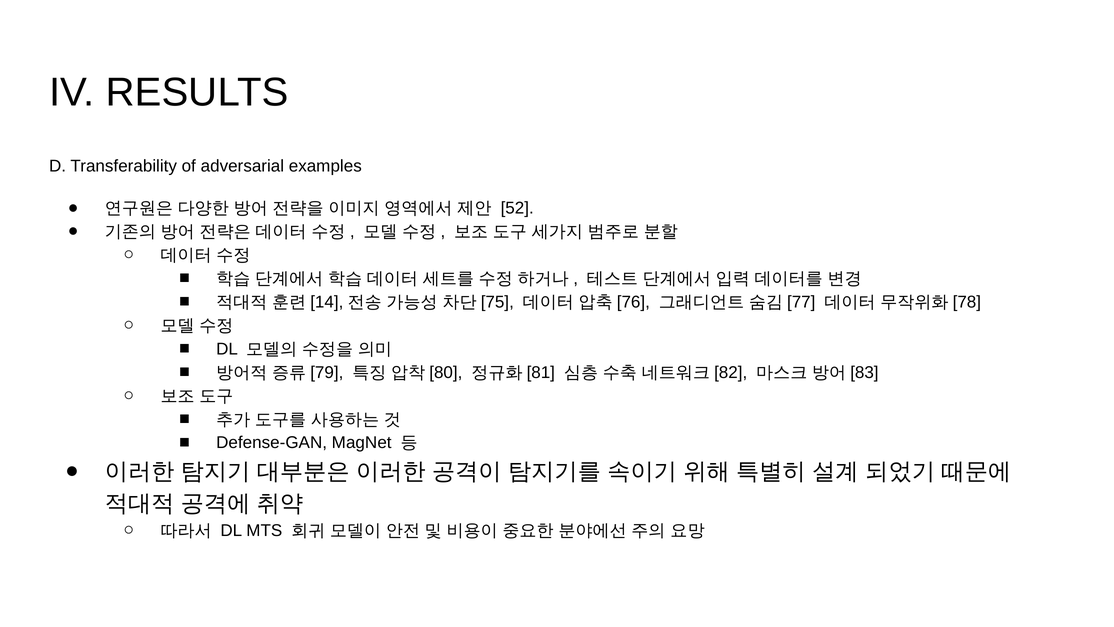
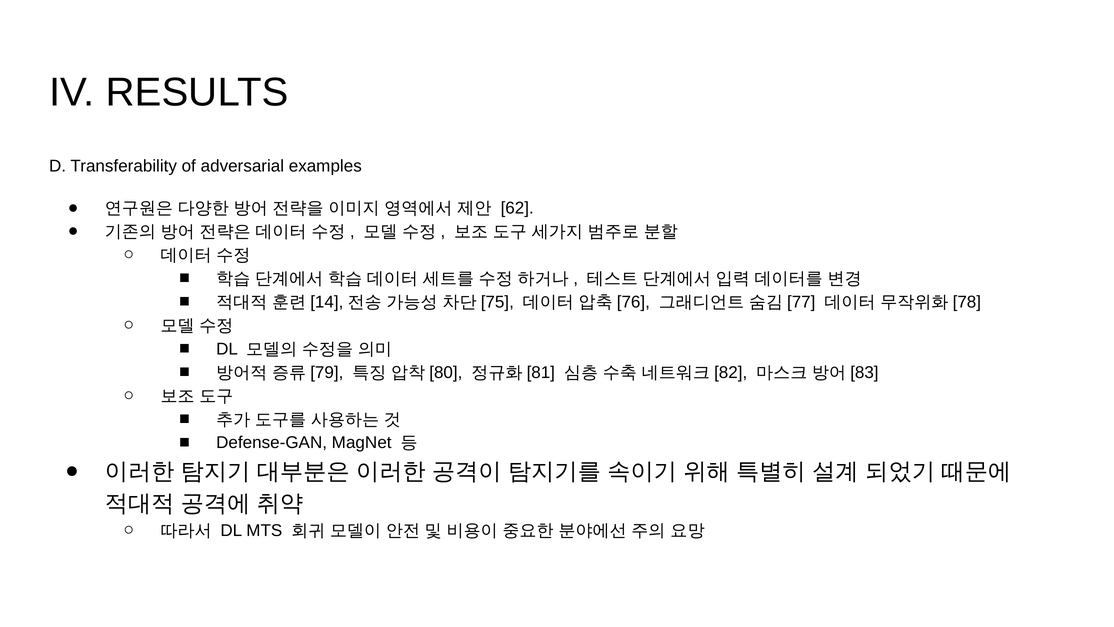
52: 52 -> 62
